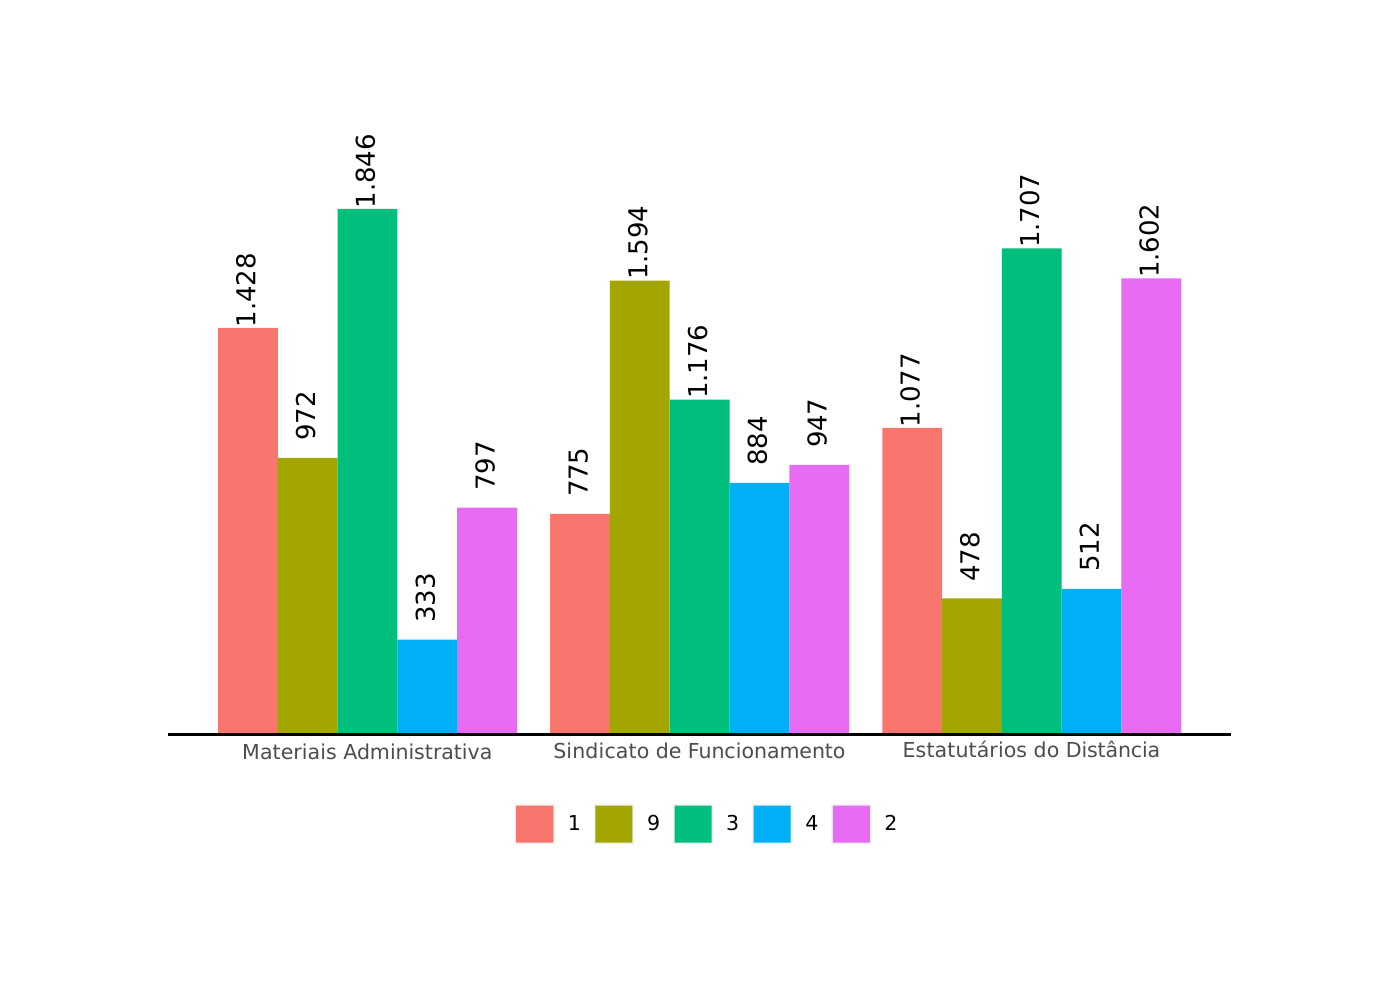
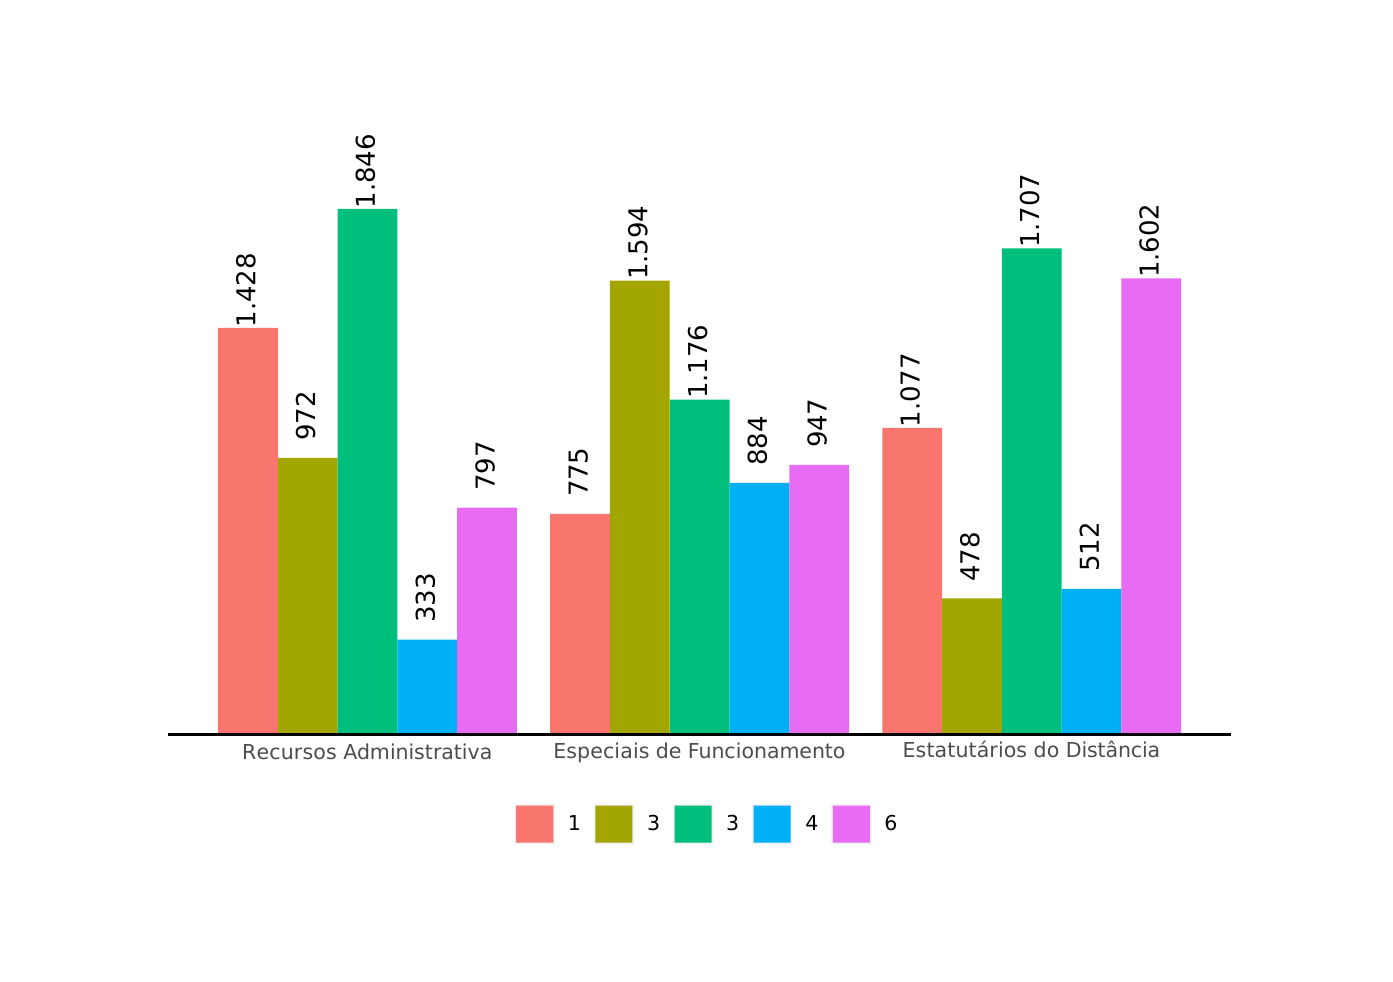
Materiais: Materiais -> Recursos
Sindicato: Sindicato -> Especiais
1 9: 9 -> 3
3 4 2: 2 -> 6
